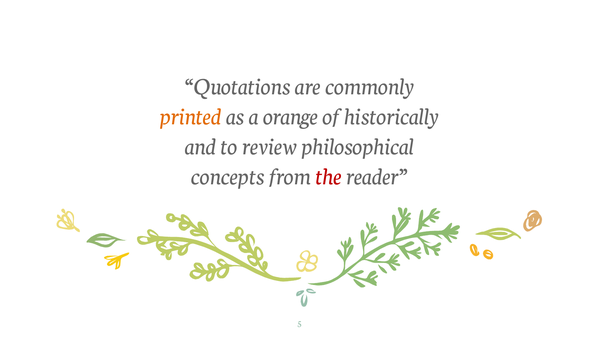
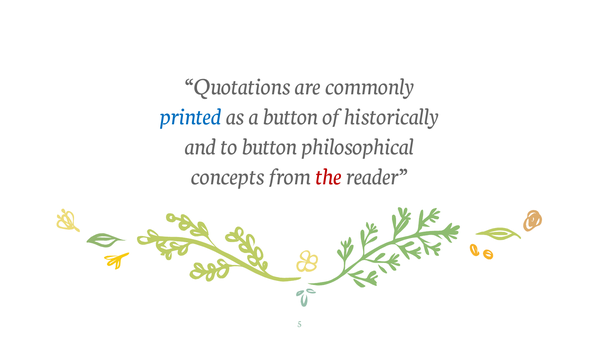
printed colour: orange -> blue
a orange: orange -> button
to review: review -> button
